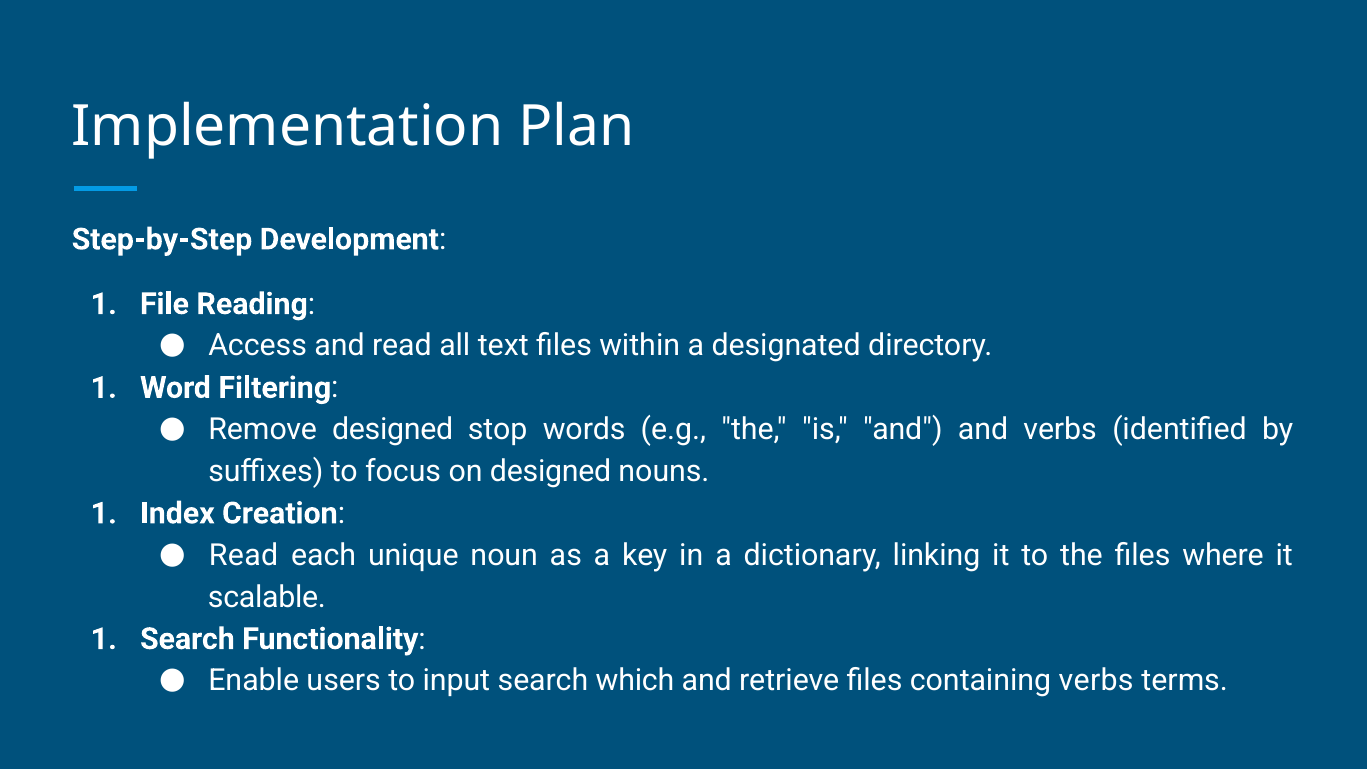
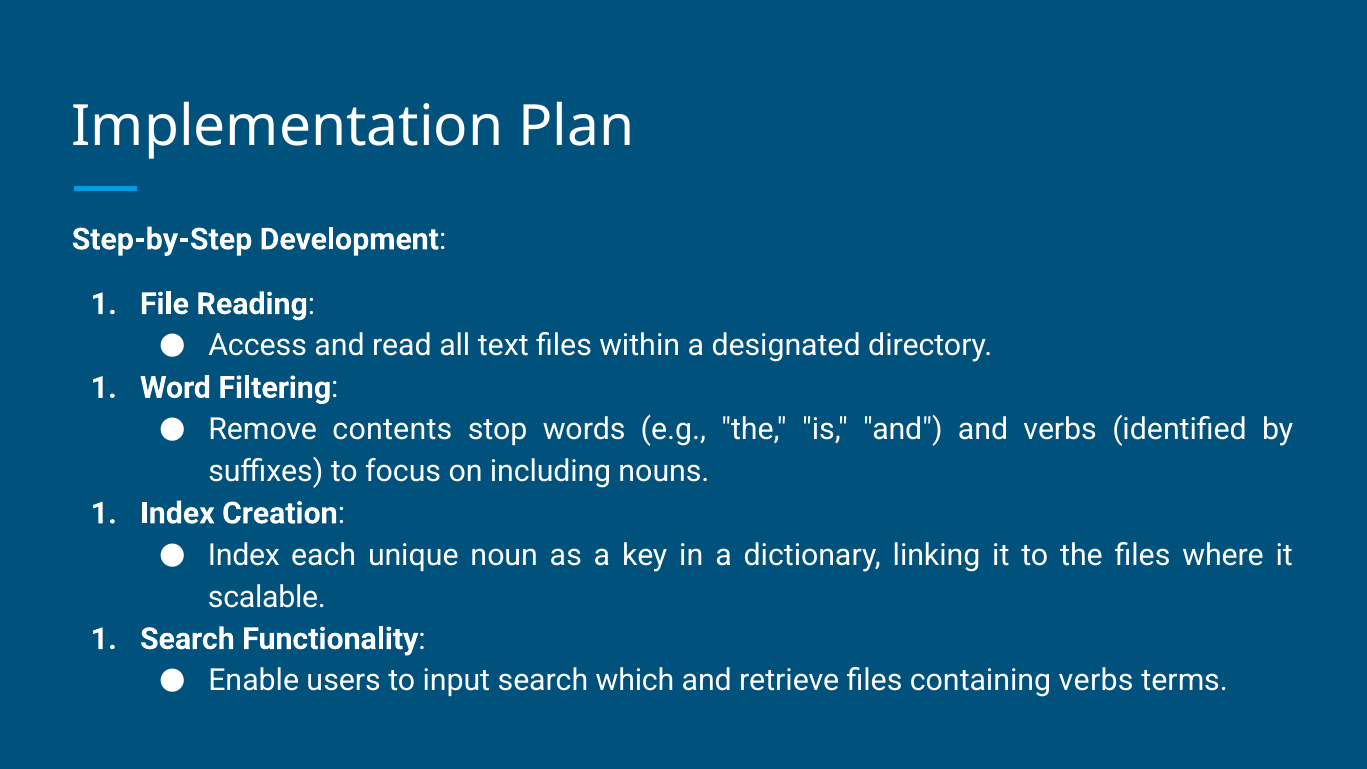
Remove designed: designed -> contents
on designed: designed -> including
Read at (244, 555): Read -> Index
